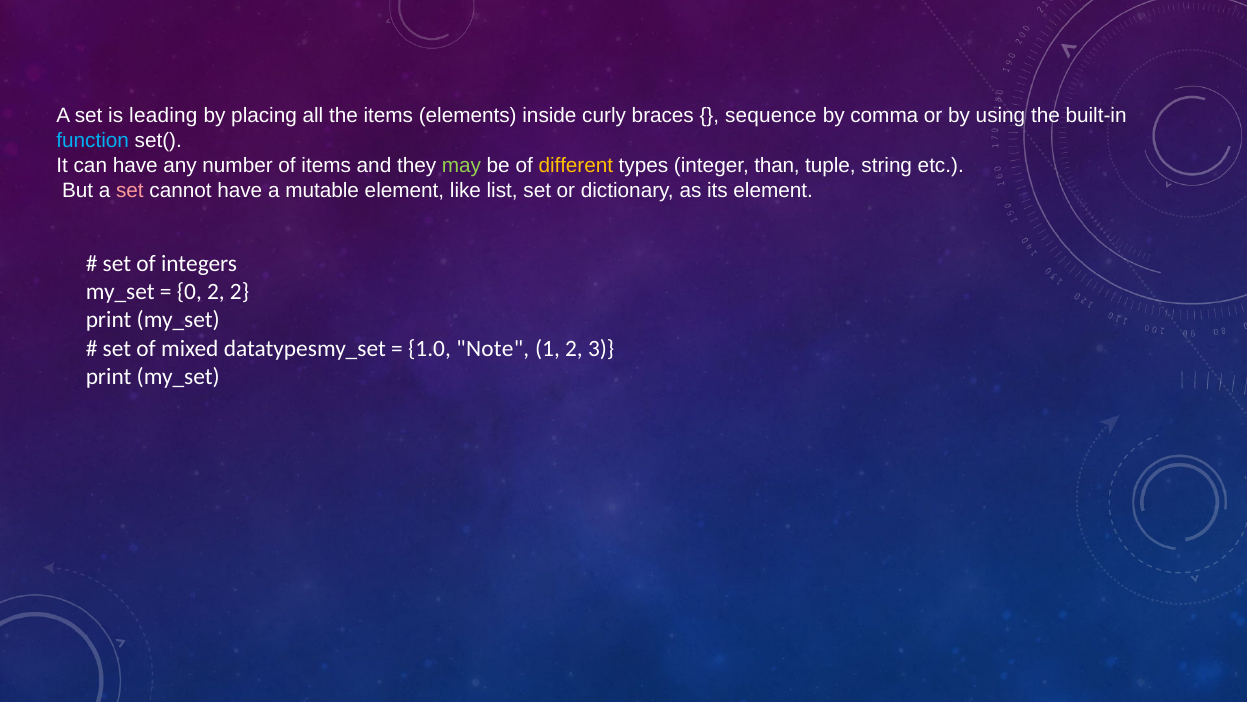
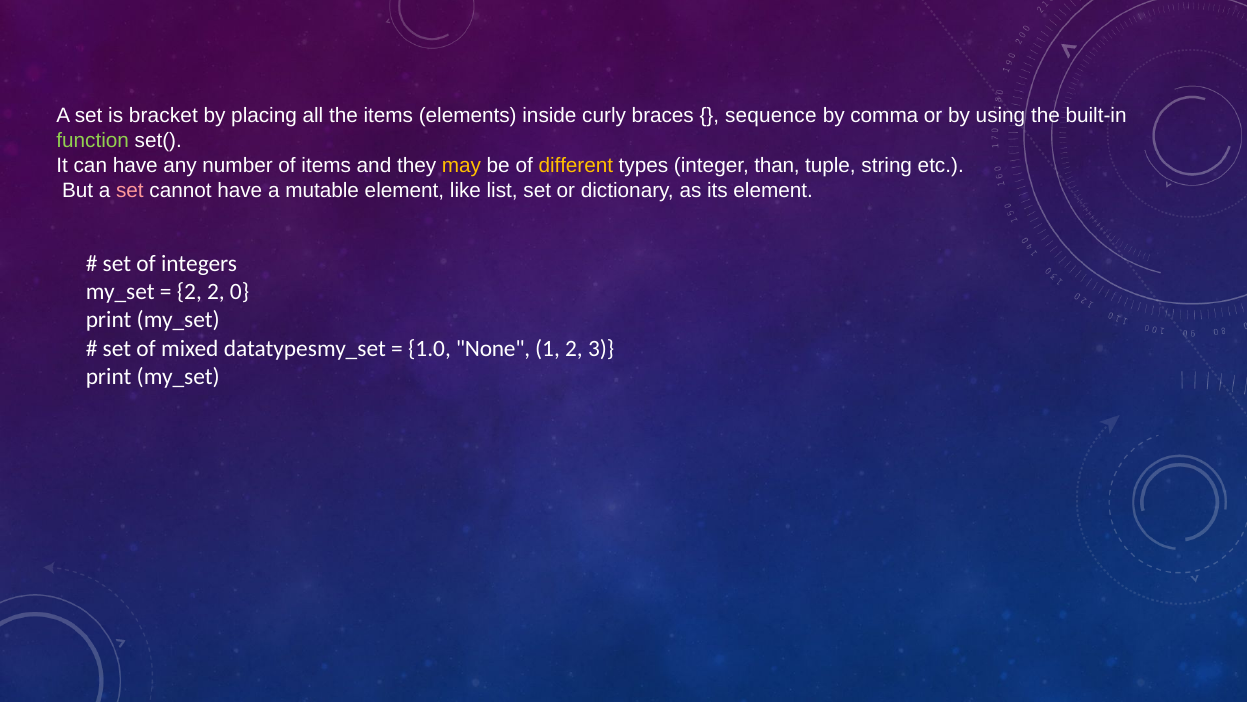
leading: leading -> bracket
function colour: light blue -> light green
may colour: light green -> yellow
0 at (189, 292): 0 -> 2
2 2: 2 -> 0
Note: Note -> None
